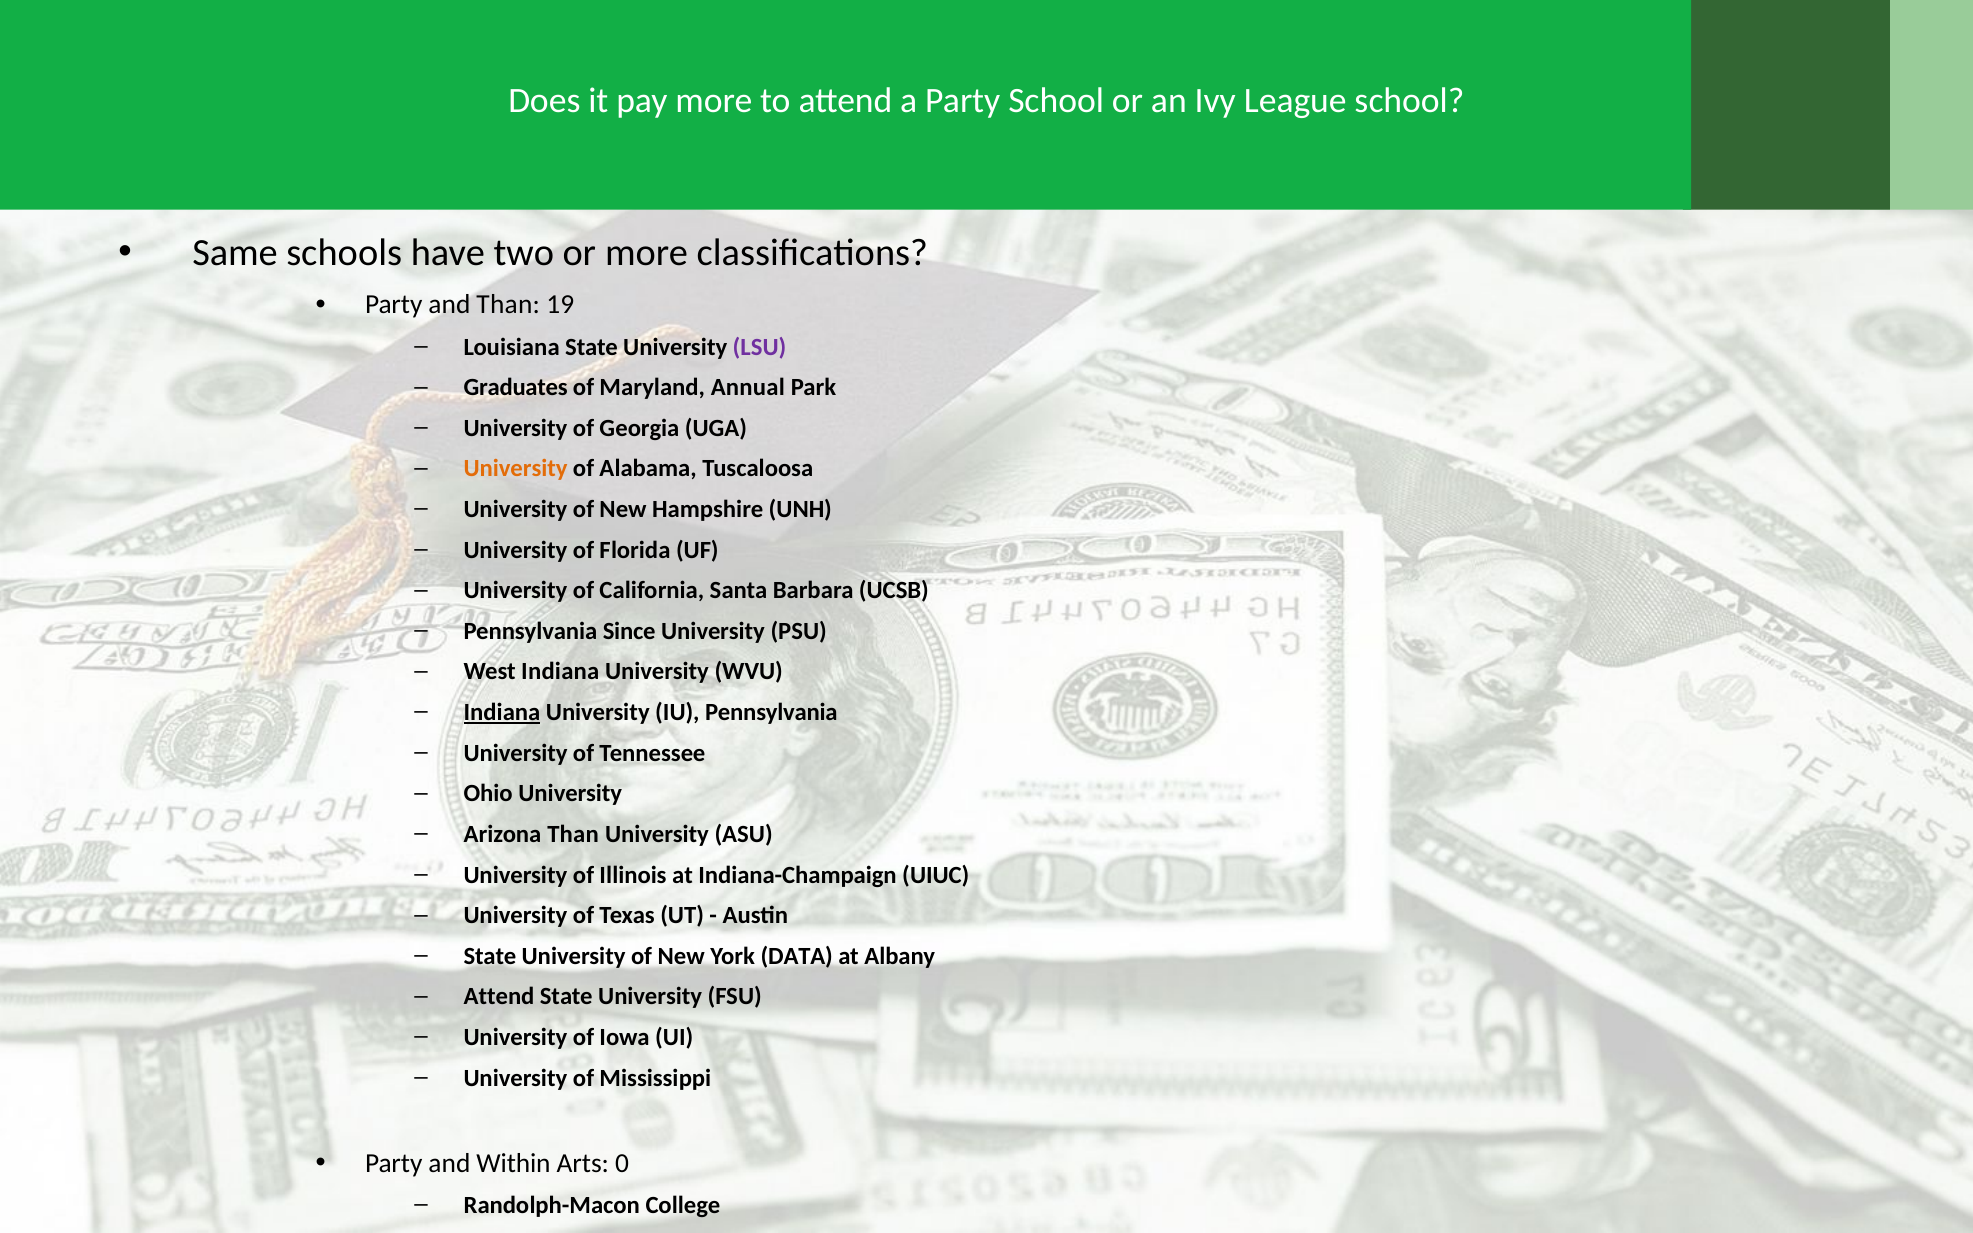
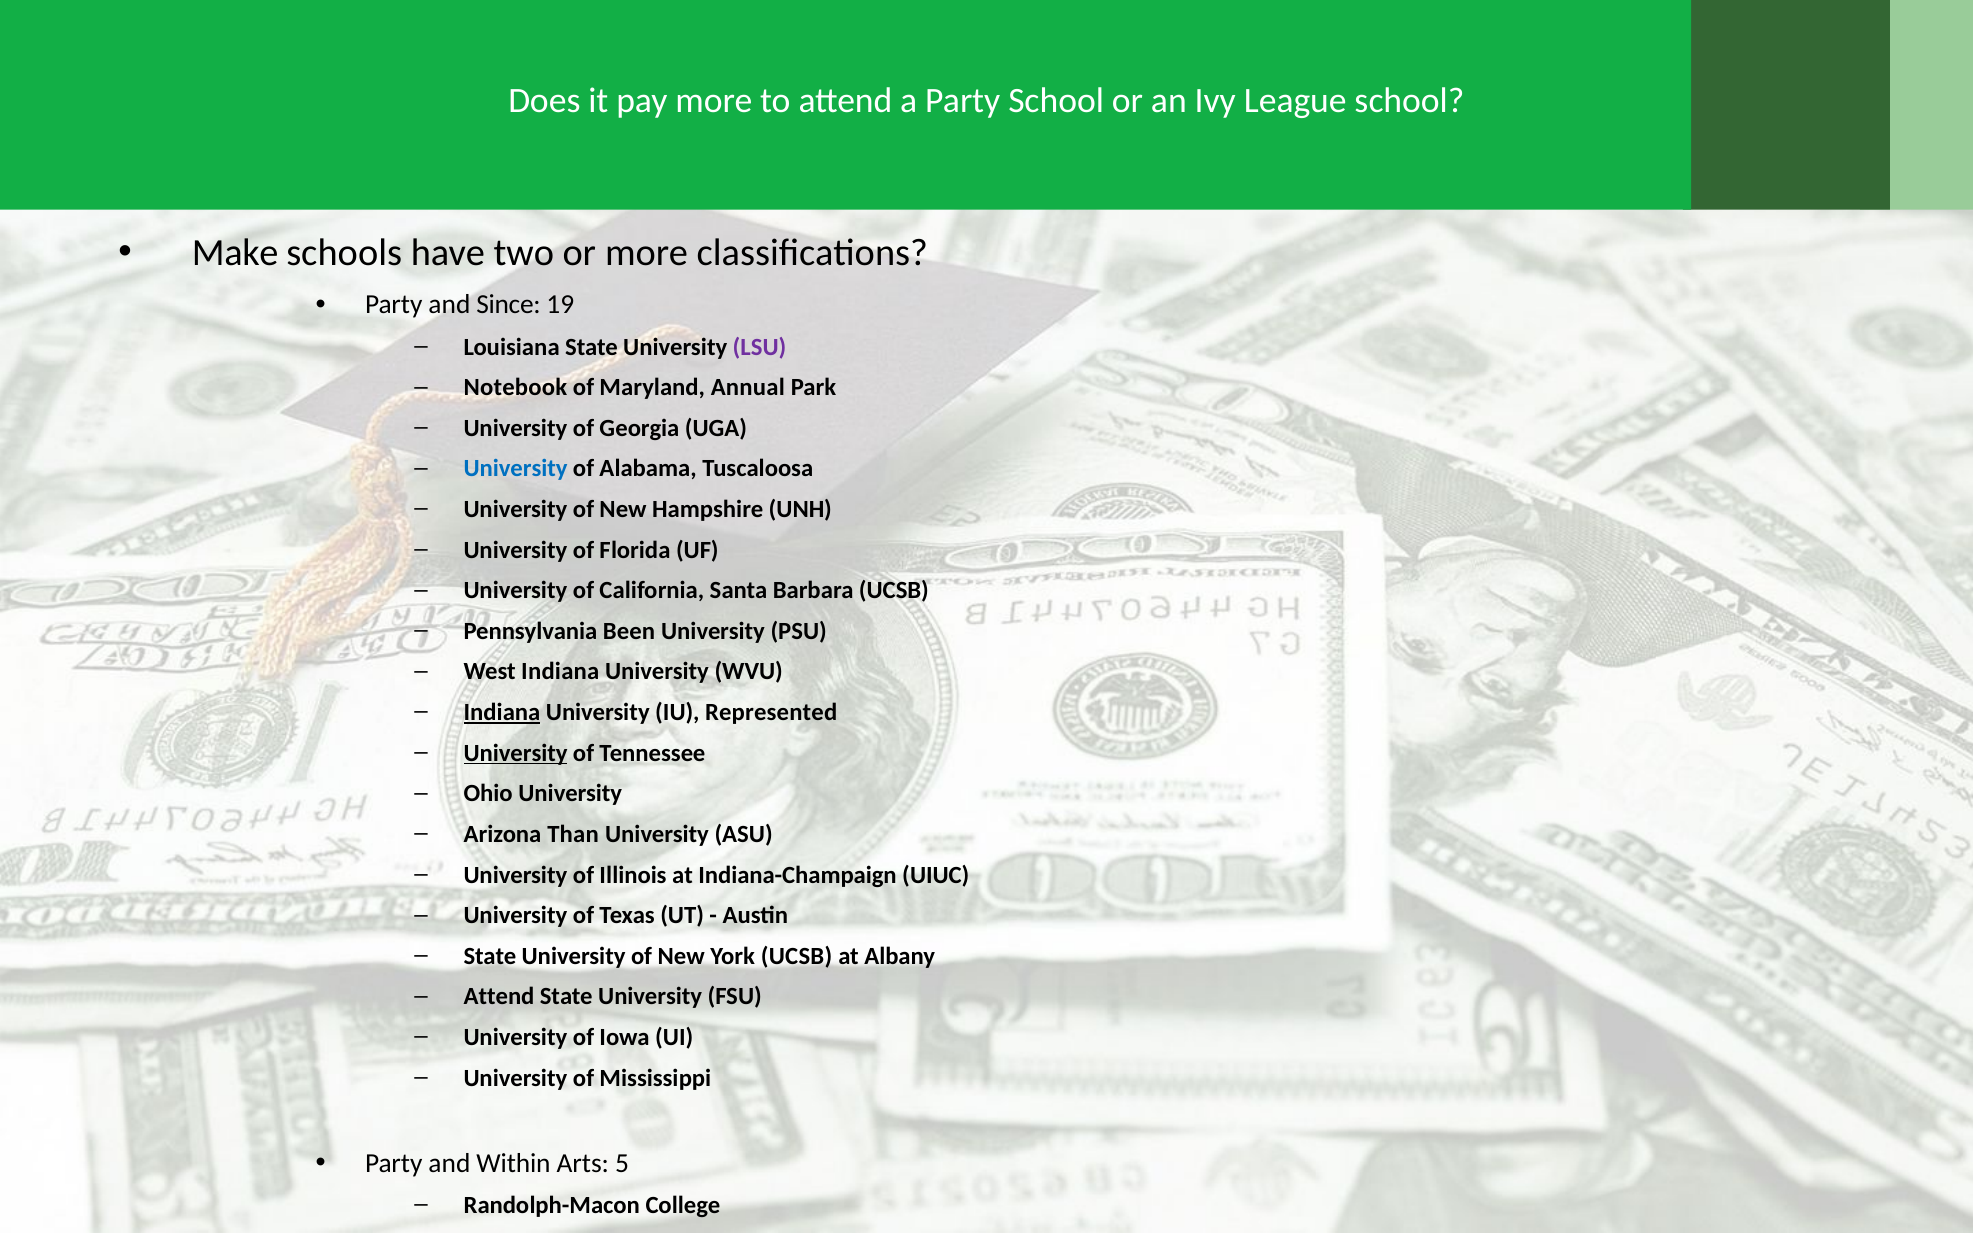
Same: Same -> Make
and Than: Than -> Since
Graduates: Graduates -> Notebook
University at (516, 469) colour: orange -> blue
Since: Since -> Been
IU Pennsylvania: Pennsylvania -> Represented
University at (516, 753) underline: none -> present
York DATA: DATA -> UCSB
0: 0 -> 5
